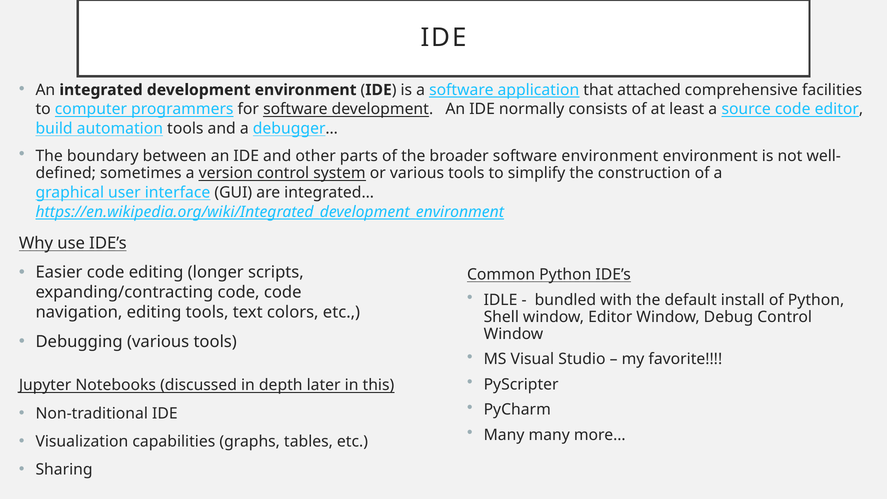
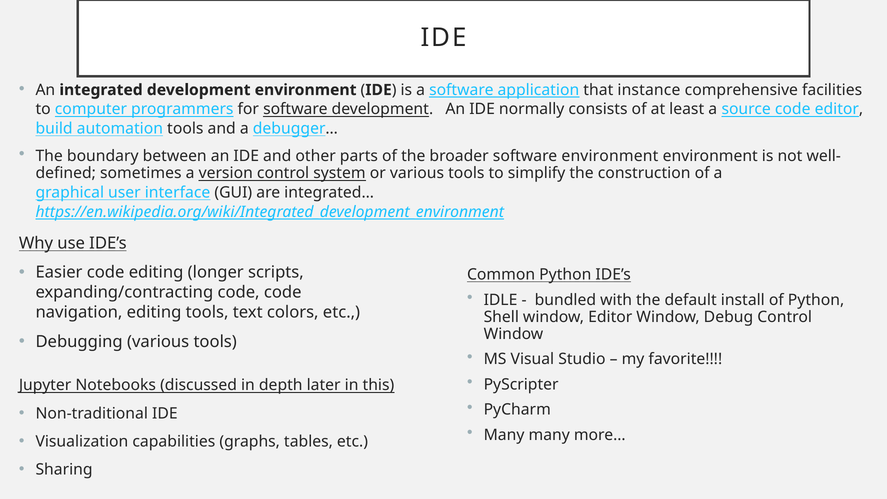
attached: attached -> instance
